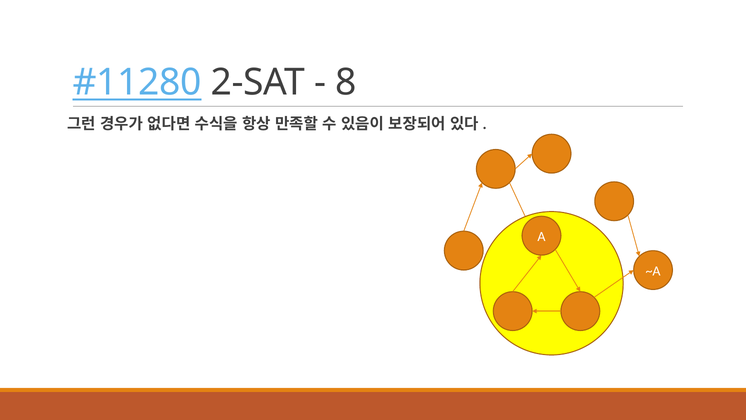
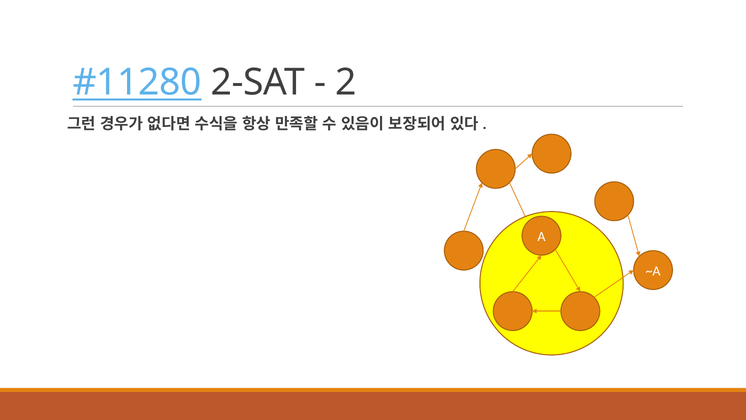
8: 8 -> 2
